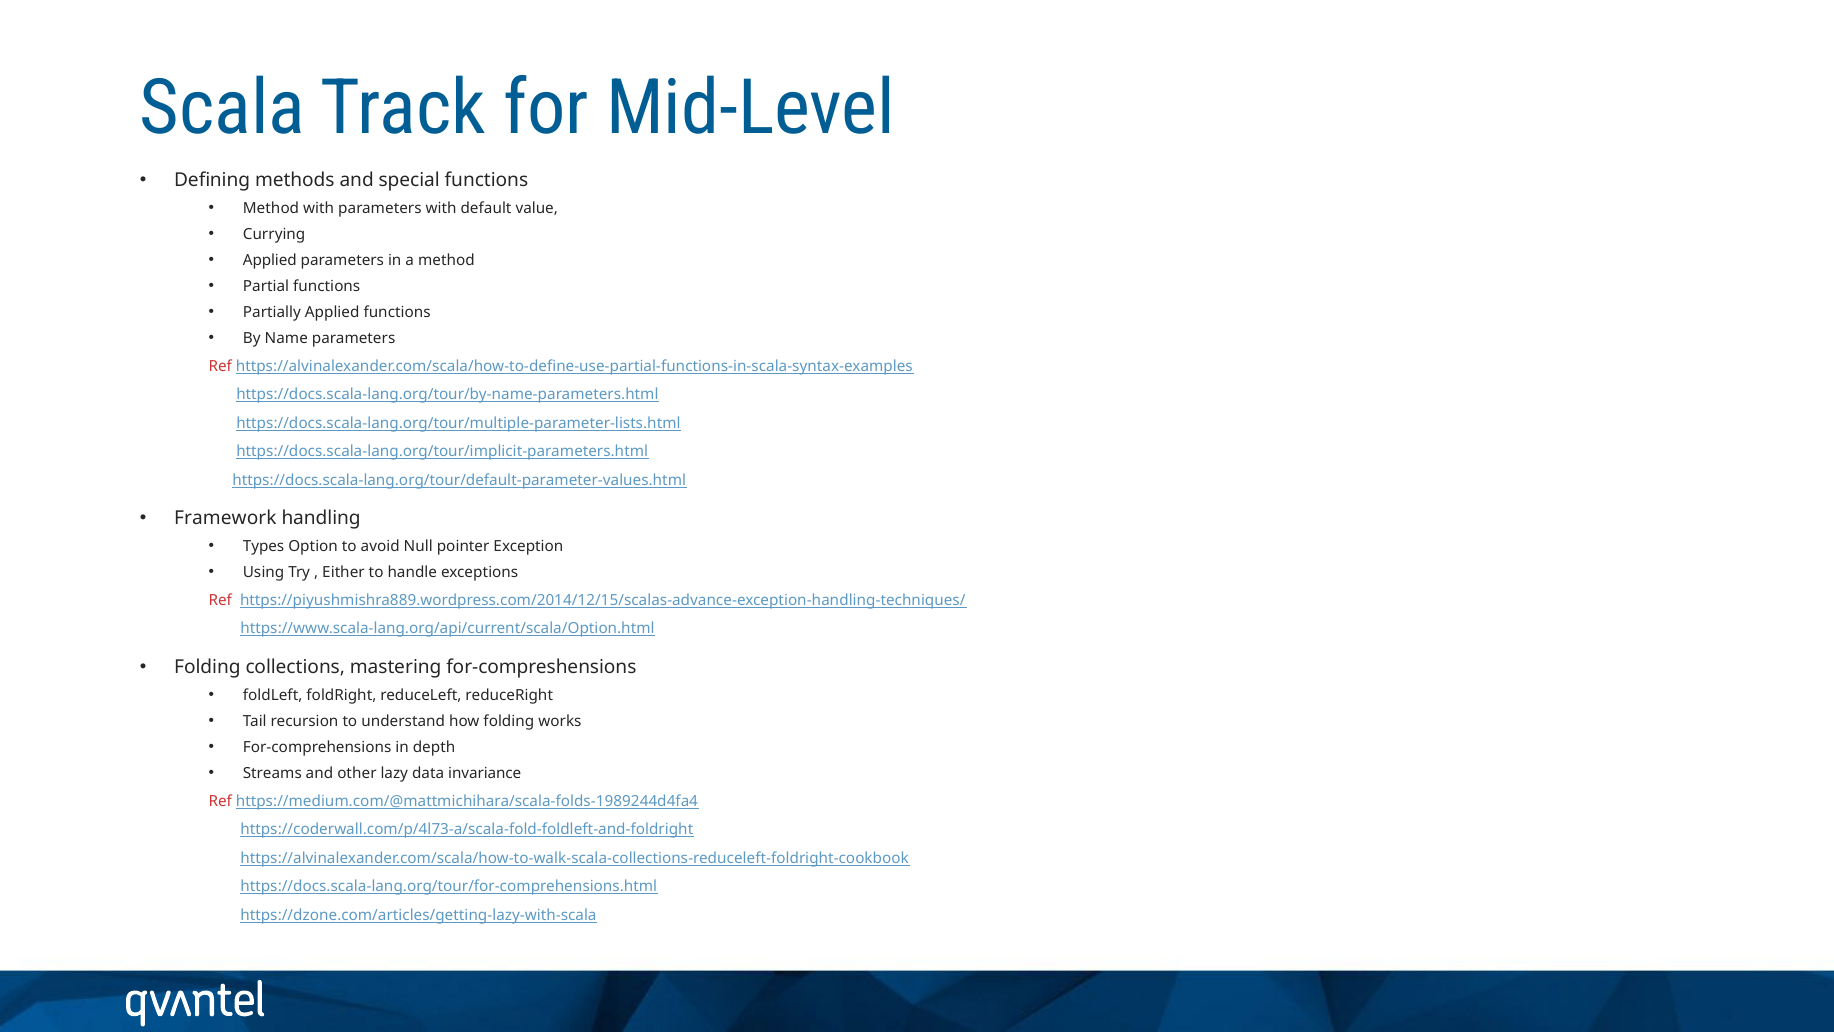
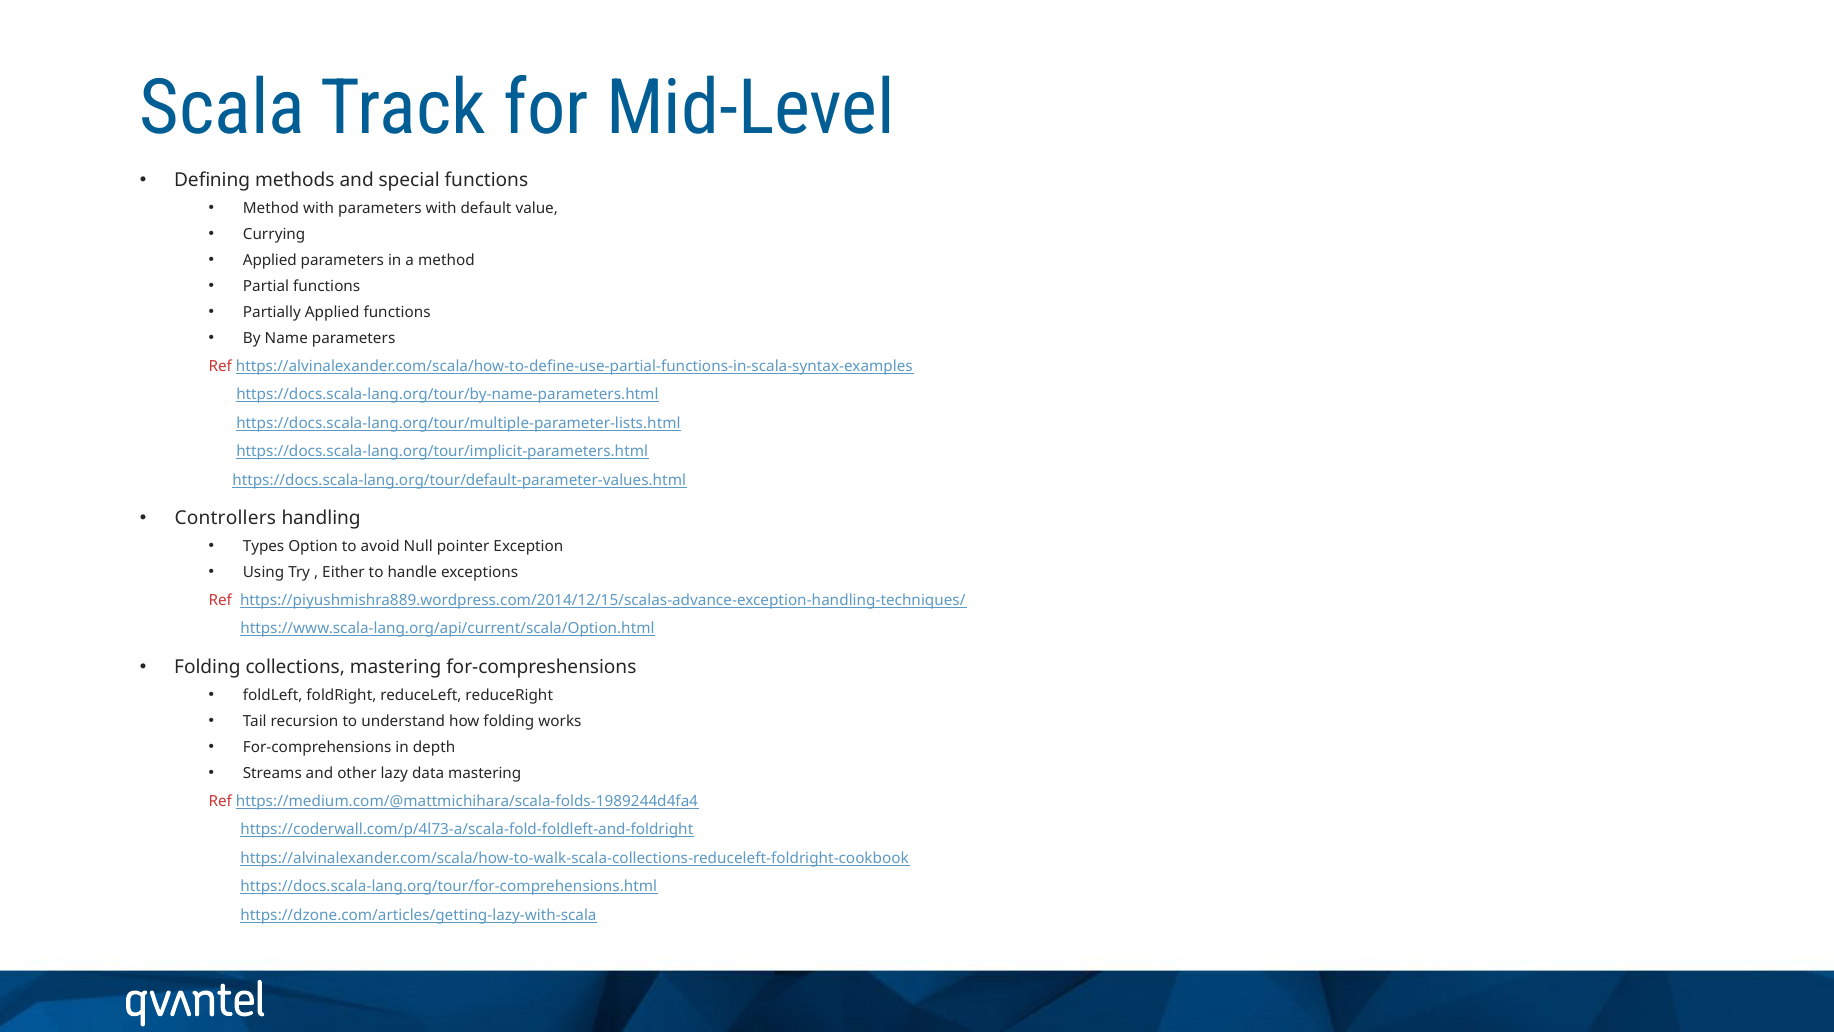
Framework: Framework -> Controllers
data invariance: invariance -> mastering
